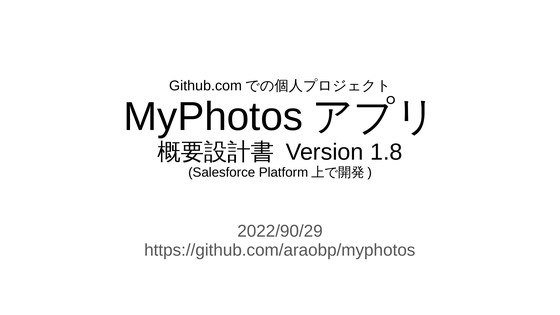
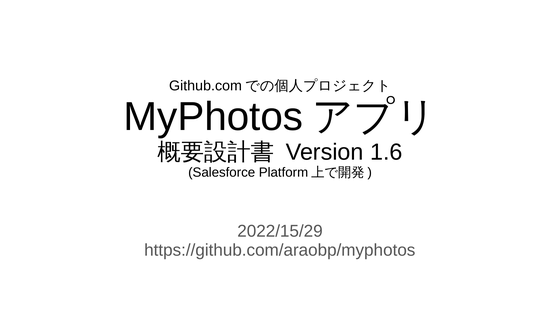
1.8: 1.8 -> 1.6
2022/90/29: 2022/90/29 -> 2022/15/29
